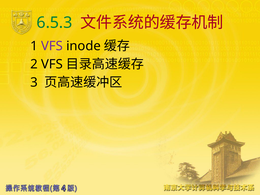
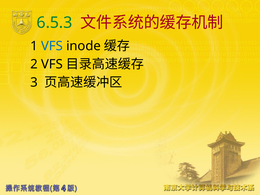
VFS at (52, 46) colour: purple -> blue
